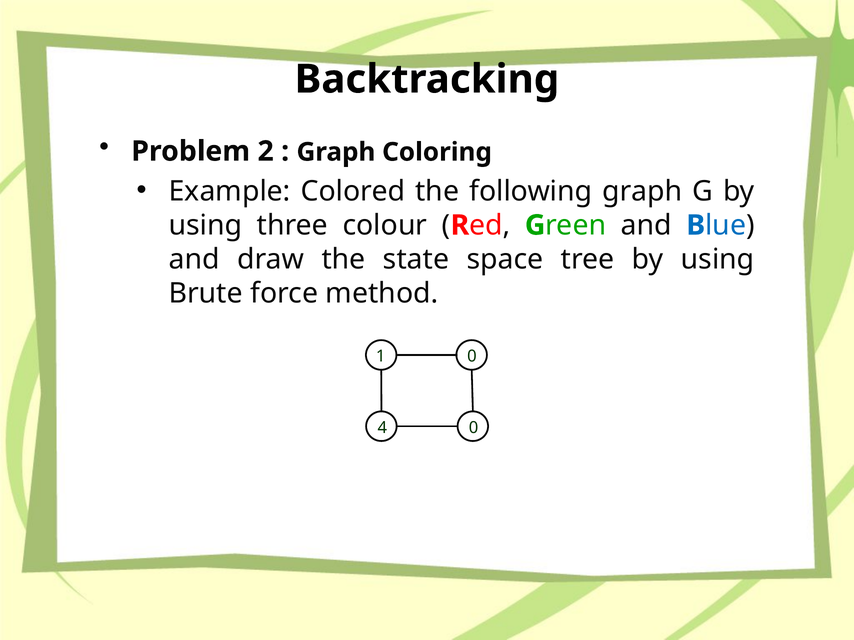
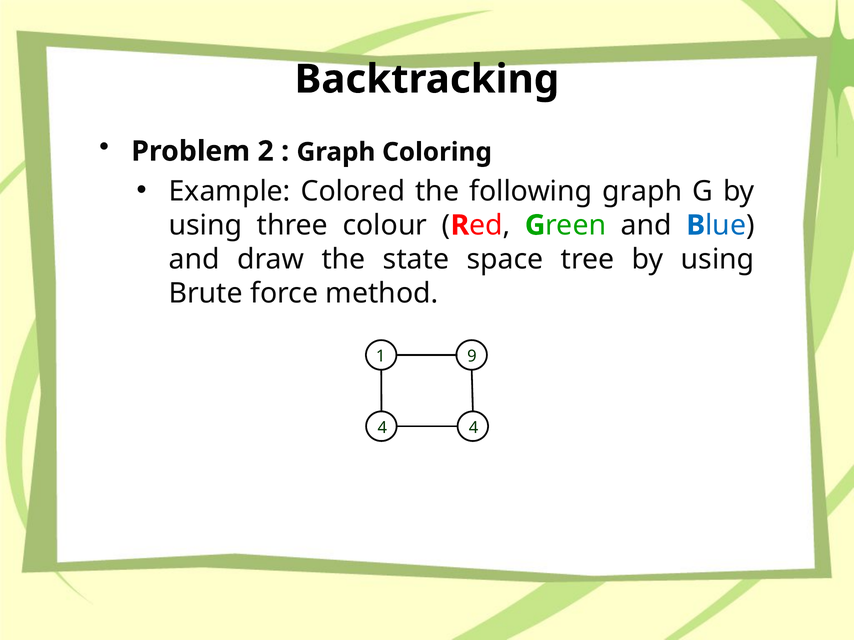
1 0: 0 -> 9
4 0: 0 -> 4
